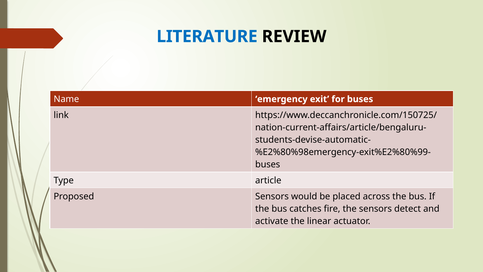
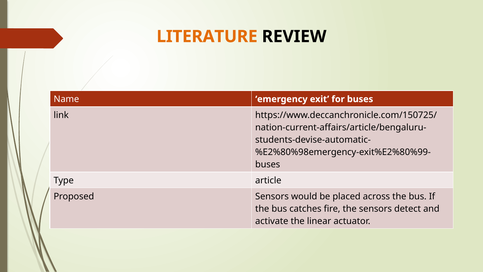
LITERATURE colour: blue -> orange
